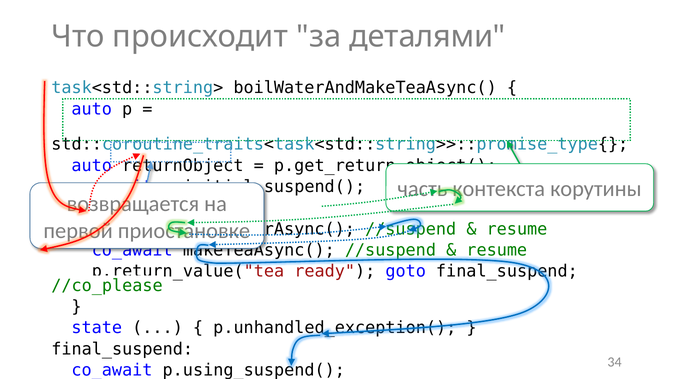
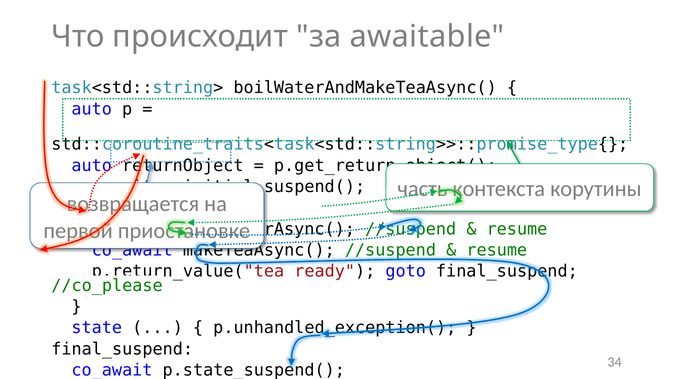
деталями: деталями -> awaitable
p.using_suspend(: p.using_suspend( -> p.state_suspend(
